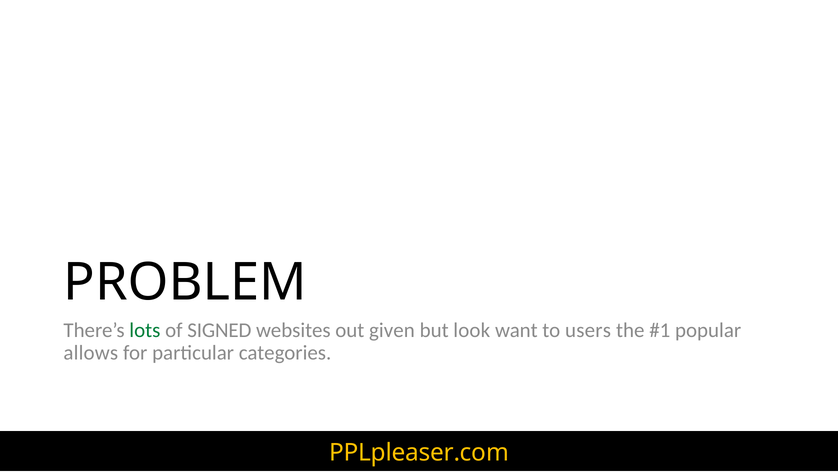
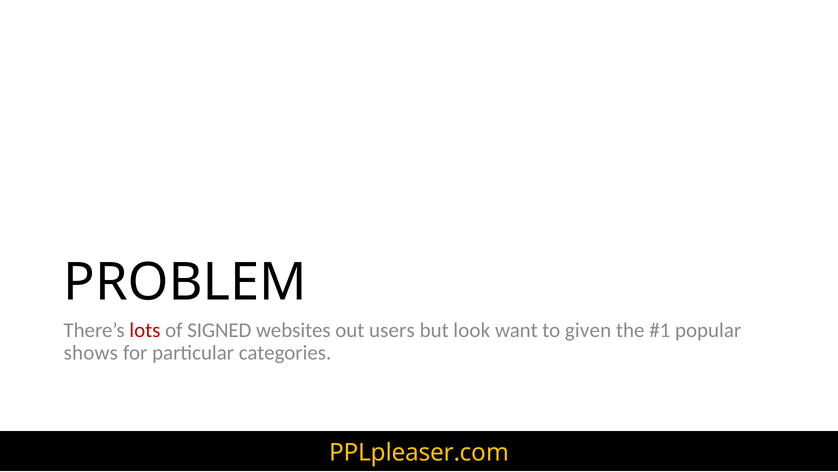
lots colour: green -> red
given: given -> users
users: users -> given
allows: allows -> shows
